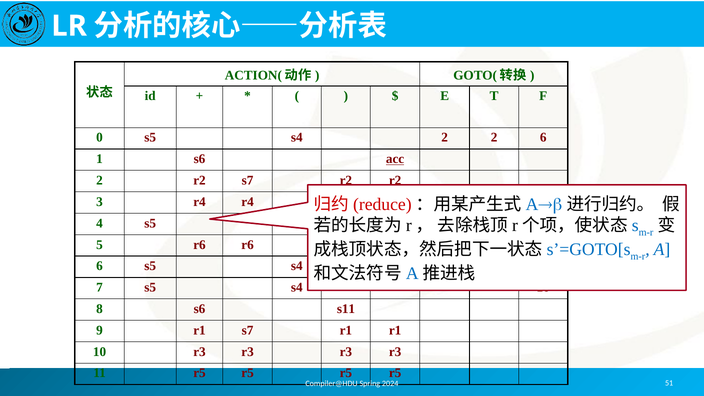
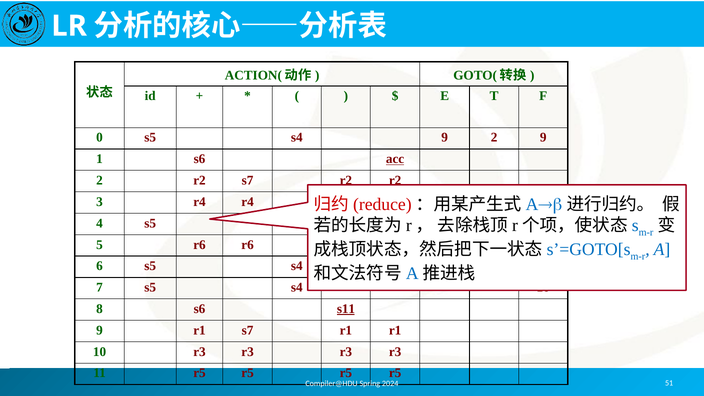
0 s5 s4 2: 2 -> 9
2 6: 6 -> 9
s11 underline: none -> present
